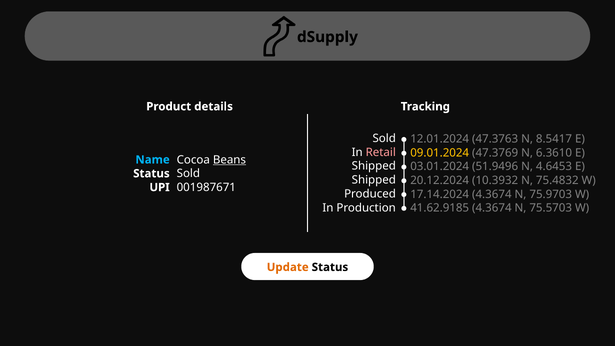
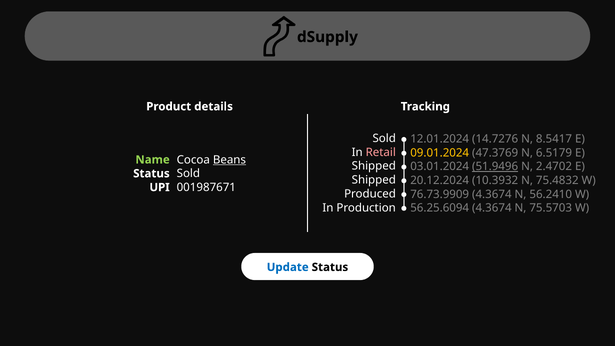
47.3763: 47.3763 -> 14.7276
6.3610: 6.3610 -> 6.5179
Name colour: light blue -> light green
51.9496 underline: none -> present
4.6453: 4.6453 -> 2.4702
17.14.2024: 17.14.2024 -> 76.73.9909
75.9703: 75.9703 -> 56.2410
41.62.9185: 41.62.9185 -> 56.25.6094
Update colour: orange -> blue
